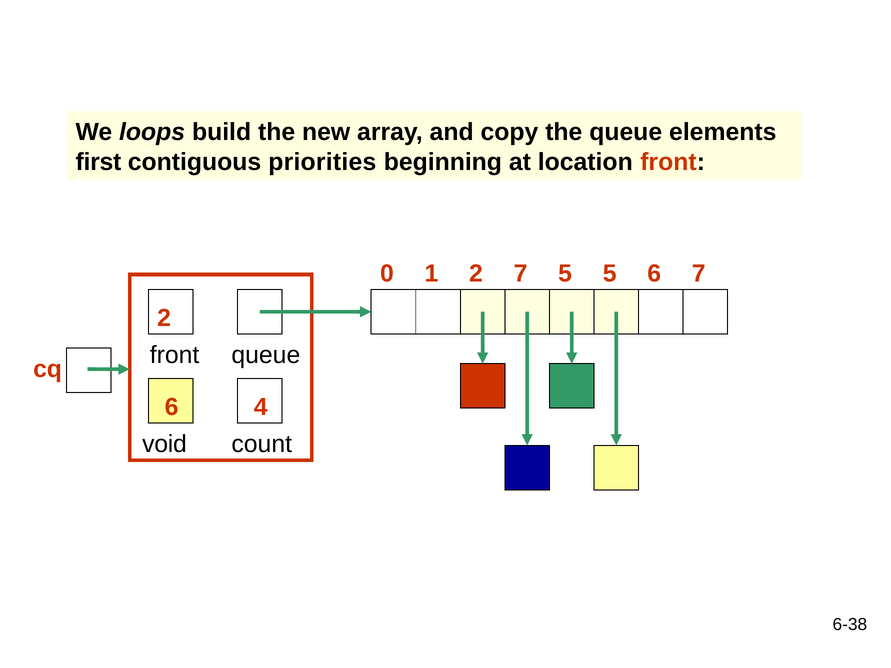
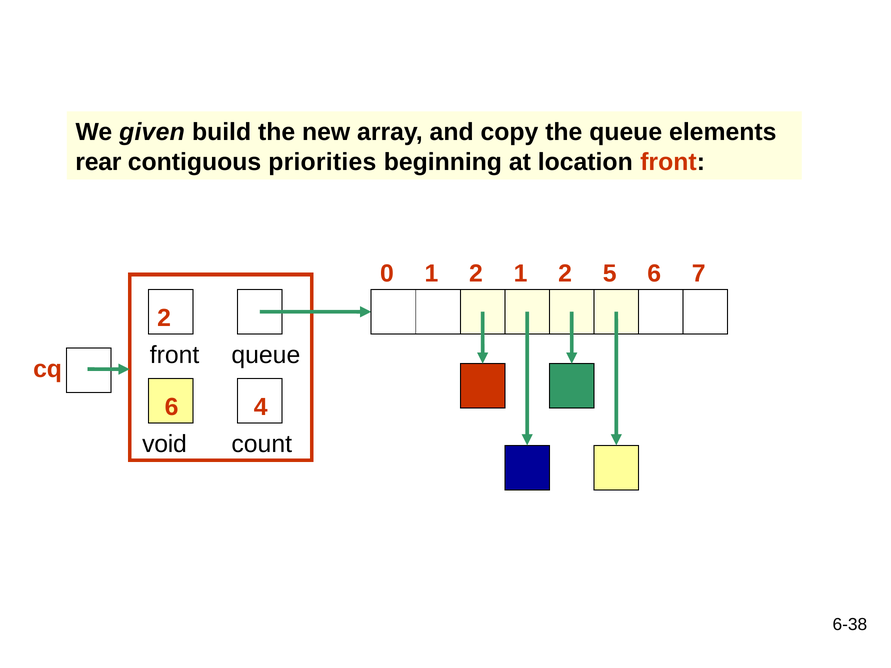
loops: loops -> given
first: first -> rear
0 7: 7 -> 1
5 at (565, 273): 5 -> 2
